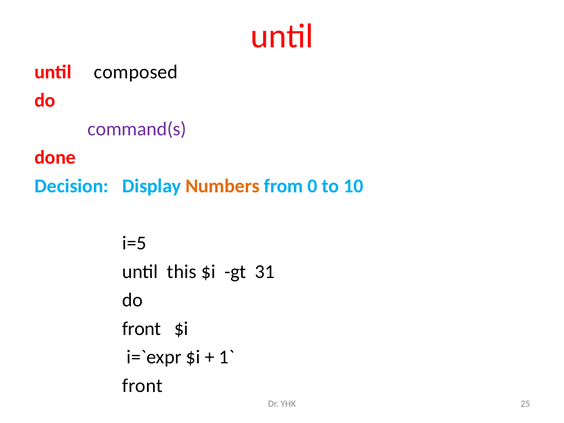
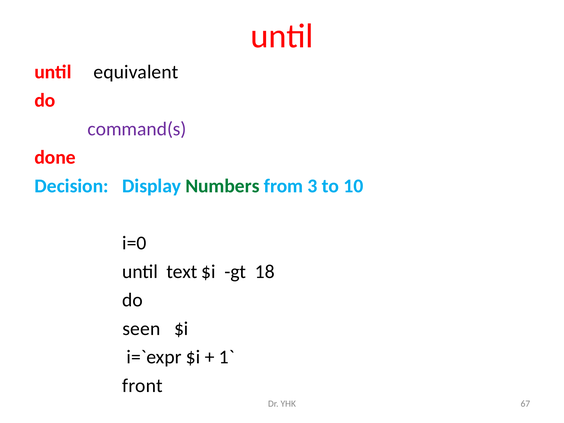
composed: composed -> equivalent
Numbers colour: orange -> green
0: 0 -> 3
i=5: i=5 -> i=0
this: this -> text
31: 31 -> 18
front at (142, 329): front -> seen
25: 25 -> 67
